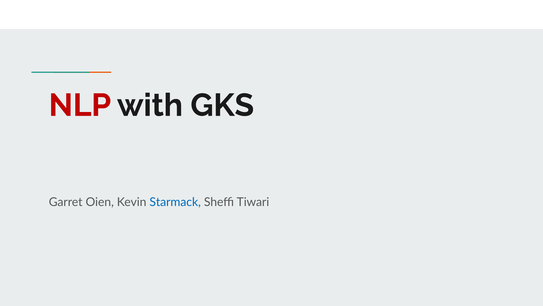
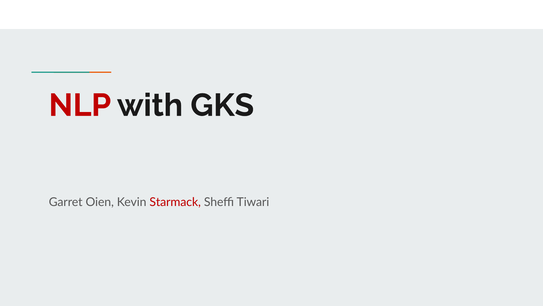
Starmack colour: blue -> red
